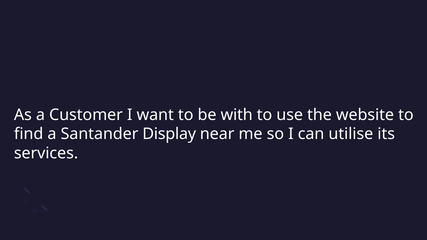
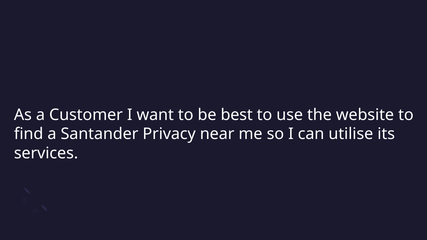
with: with -> best
Display: Display -> Privacy
